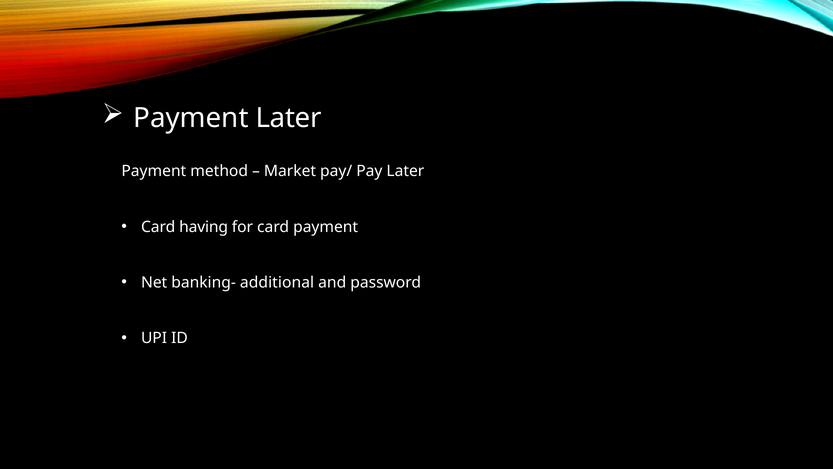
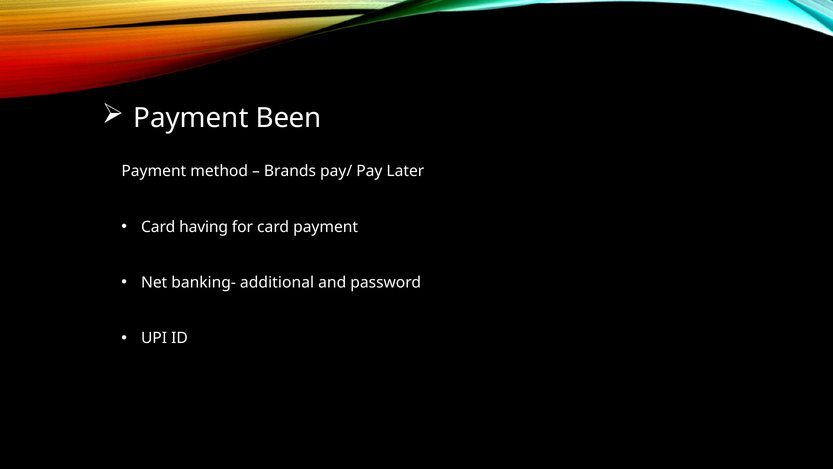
Payment Later: Later -> Been
Market: Market -> Brands
